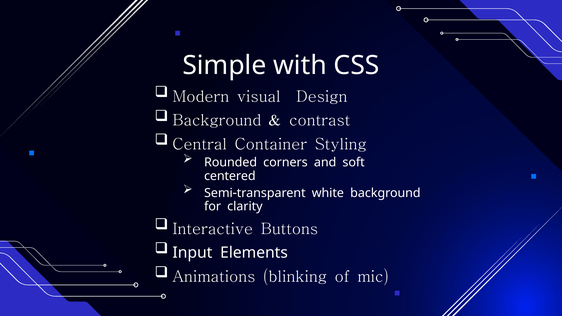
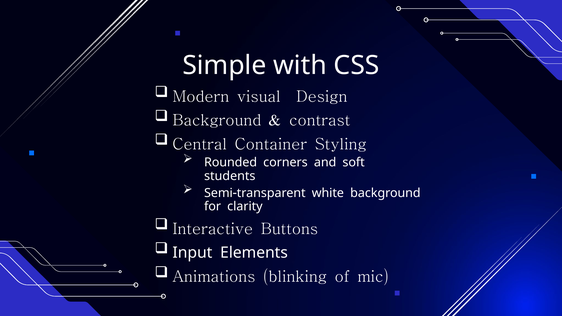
centered: centered -> students
